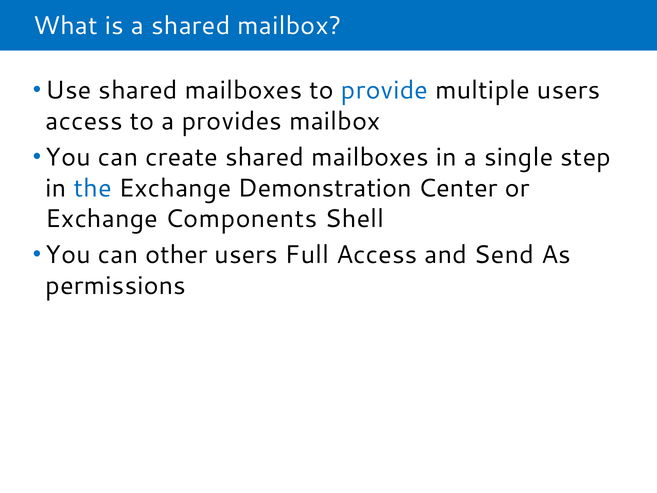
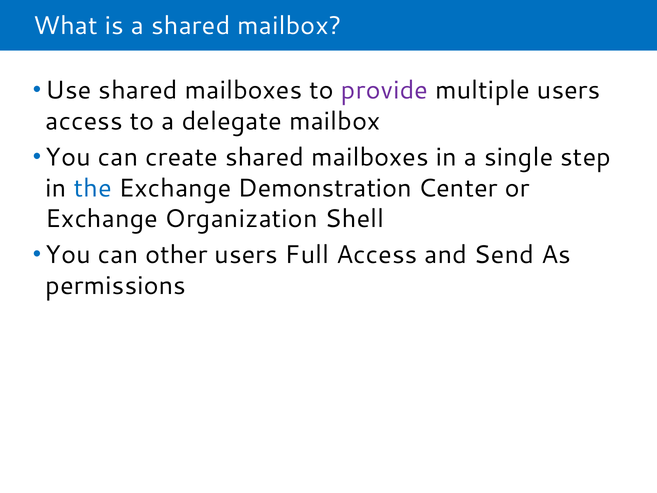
provide colour: blue -> purple
provides: provides -> delegate
Components: Components -> Organization
